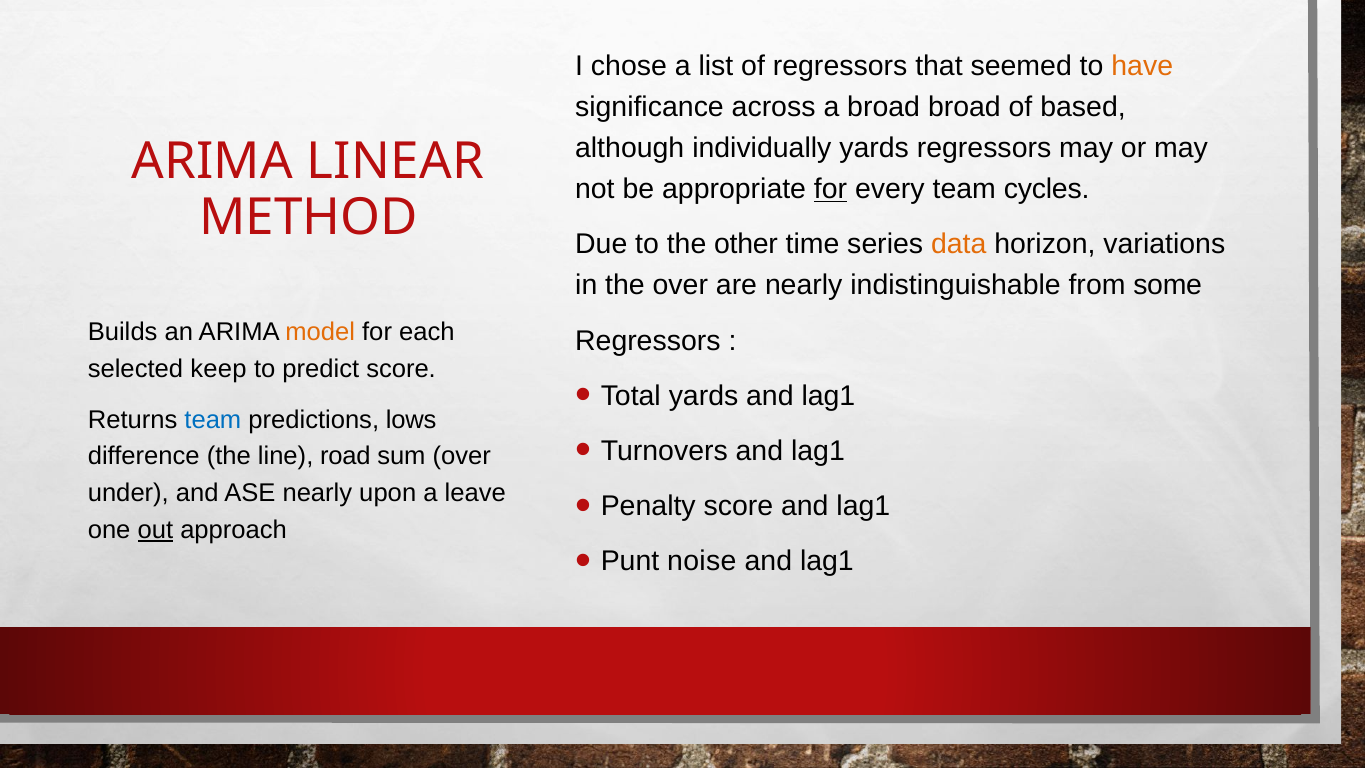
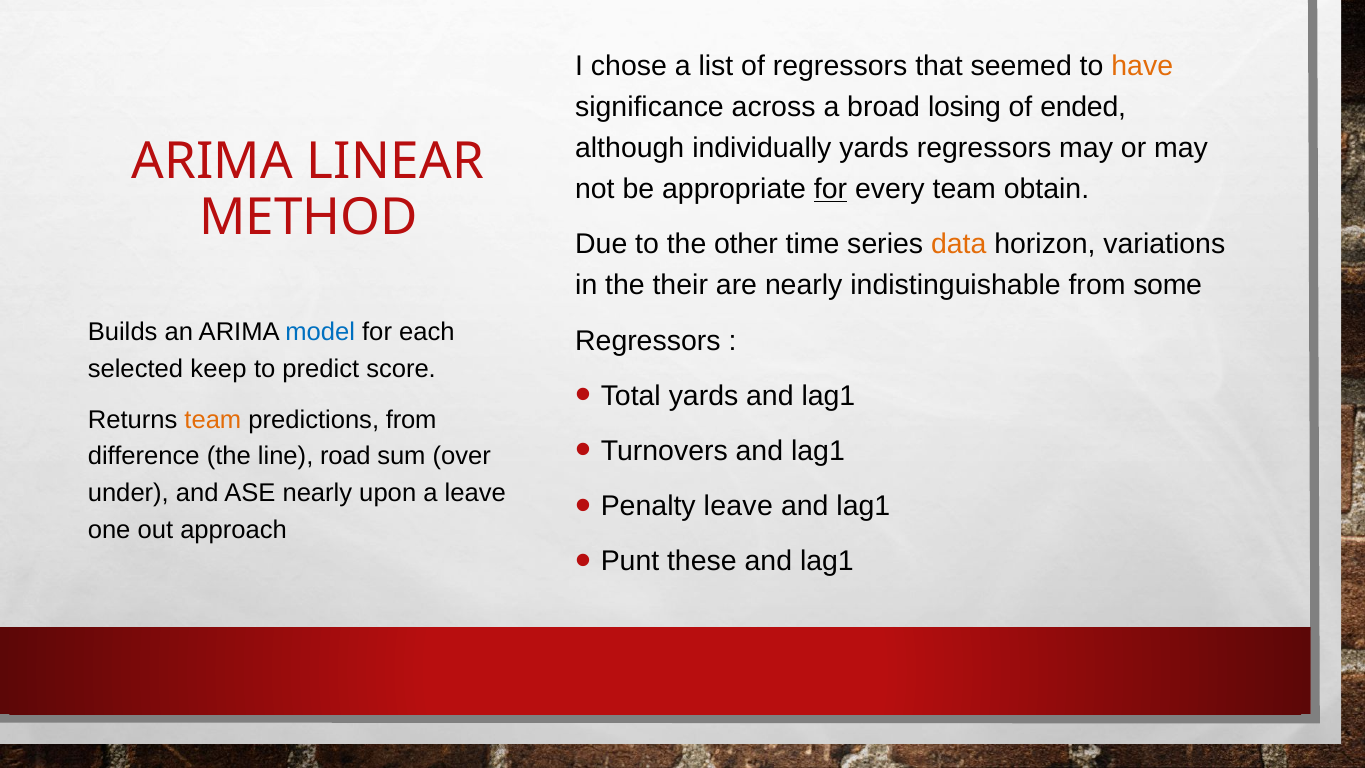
broad broad: broad -> losing
based: based -> ended
cycles: cycles -> obtain
the over: over -> their
model colour: orange -> blue
team at (213, 420) colour: blue -> orange
predictions lows: lows -> from
Penalty score: score -> leave
out underline: present -> none
noise: noise -> these
